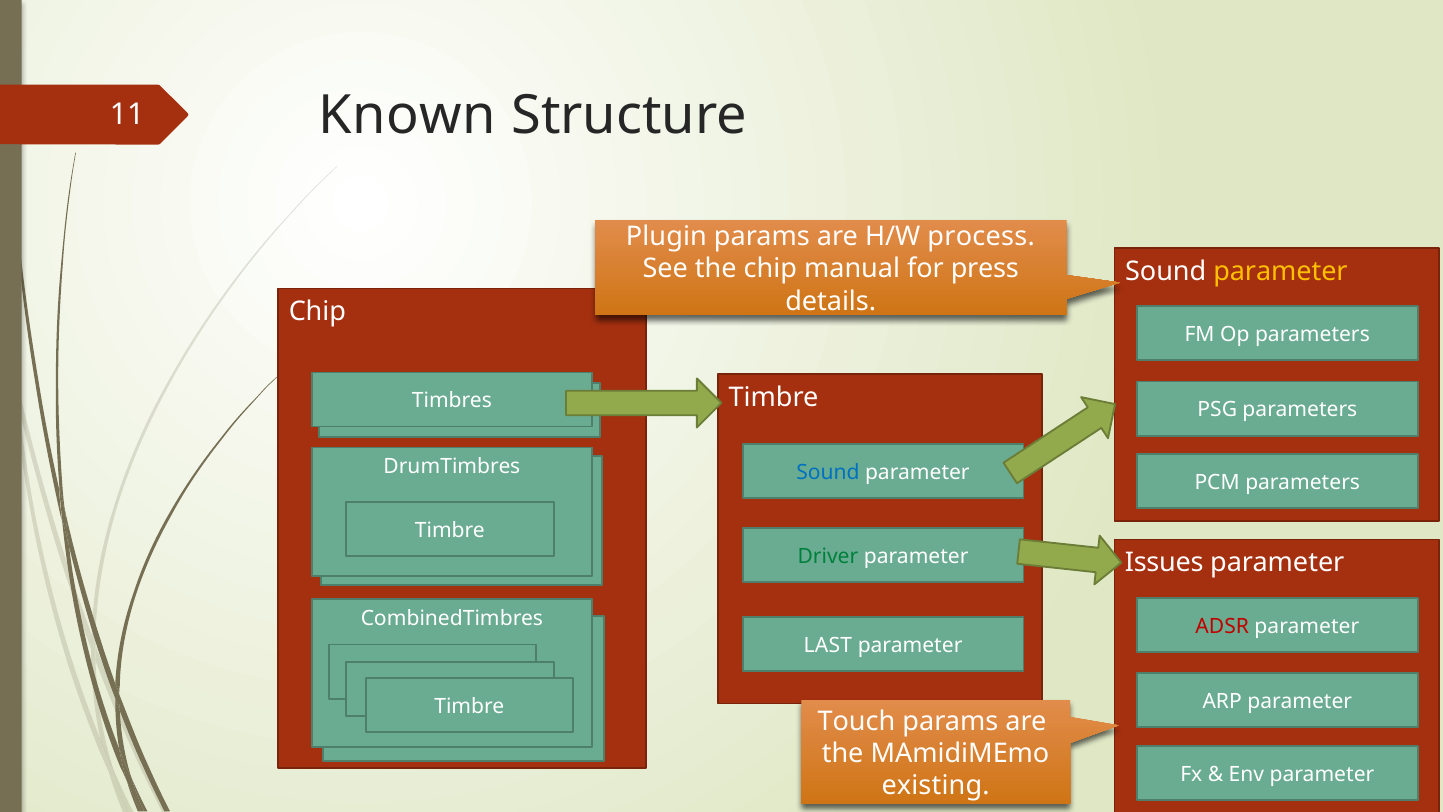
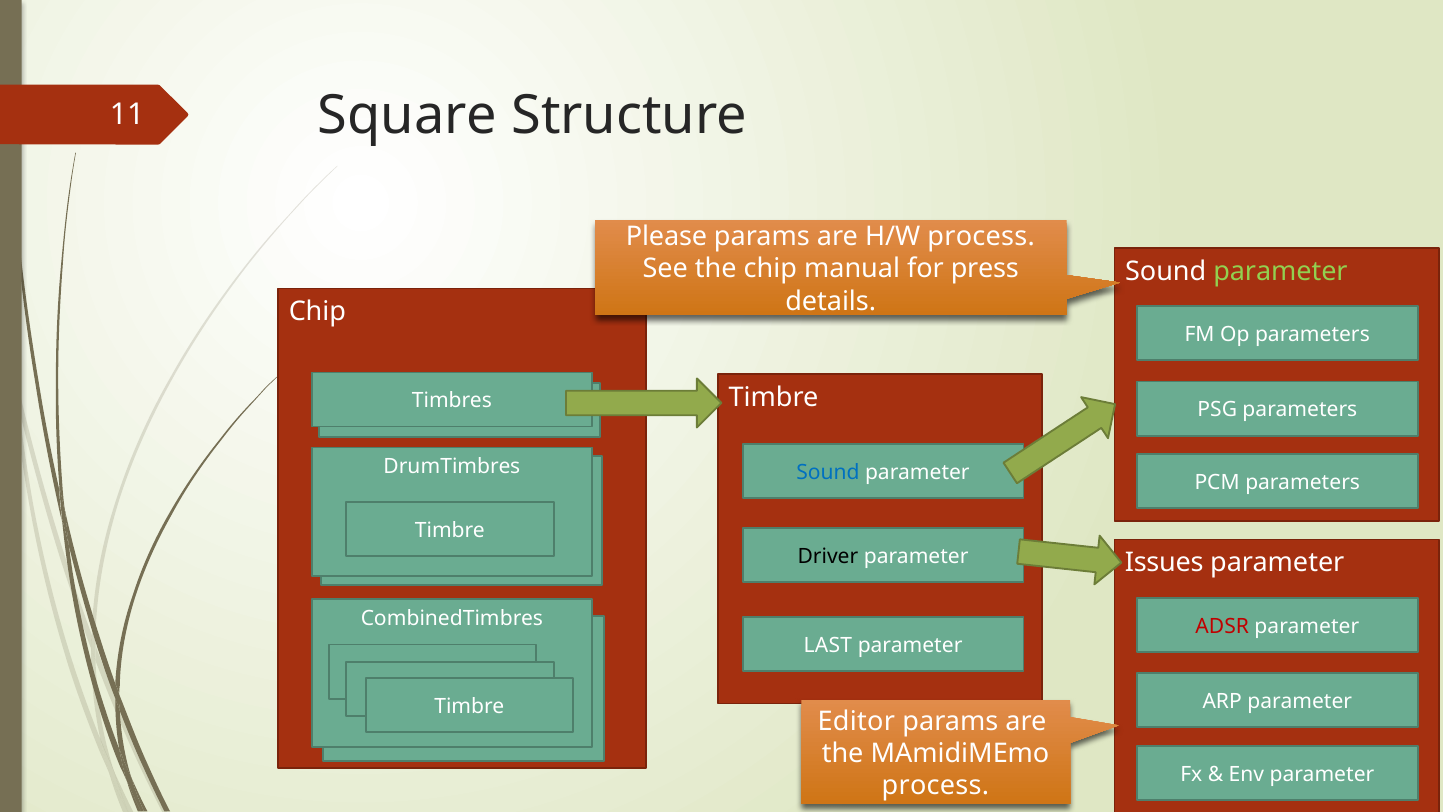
Known: Known -> Square
Plugin: Plugin -> Please
parameter at (1280, 271) colour: yellow -> light green
Driver colour: green -> black
Touch: Touch -> Editor
existing at (936, 786): existing -> process
